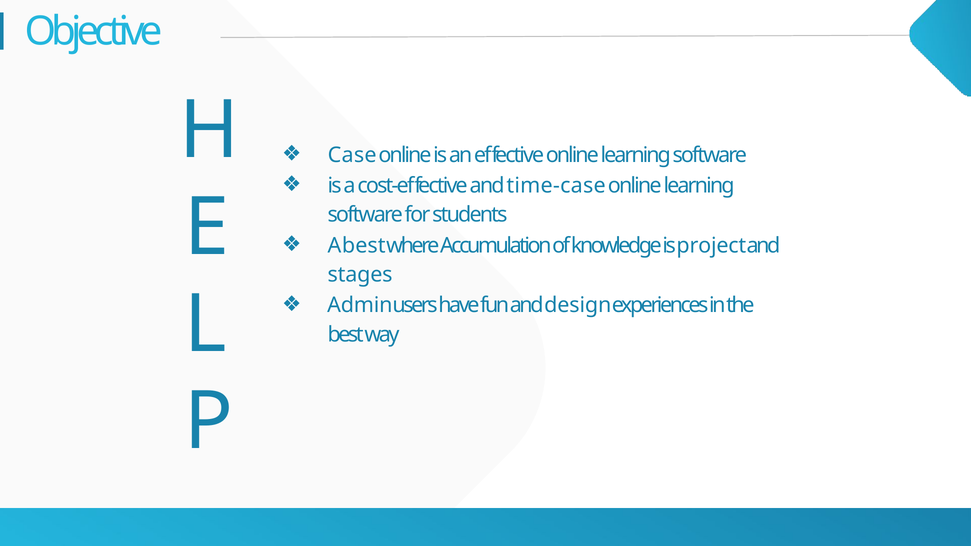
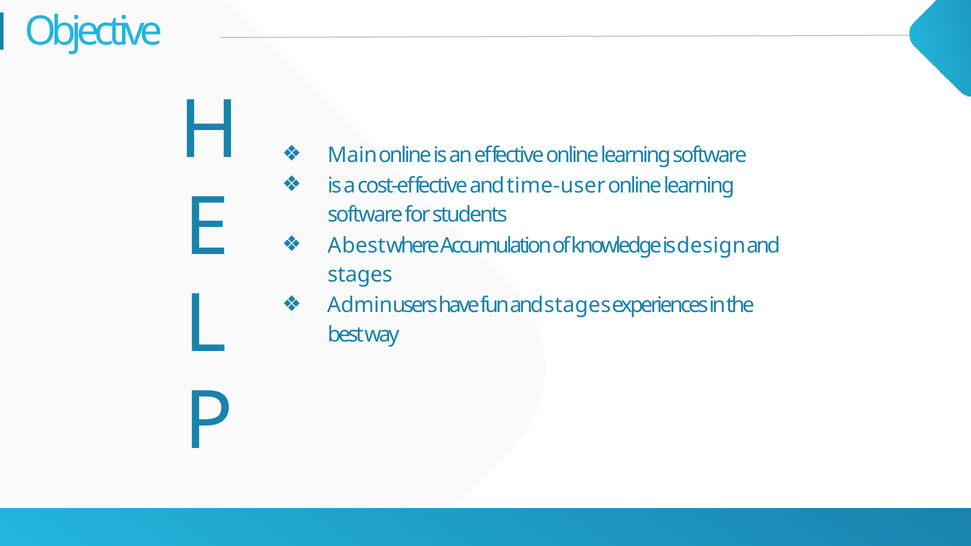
Case: Case -> Main
time-case: time-case -> time-user
project: project -> design
fun and design: design -> stages
